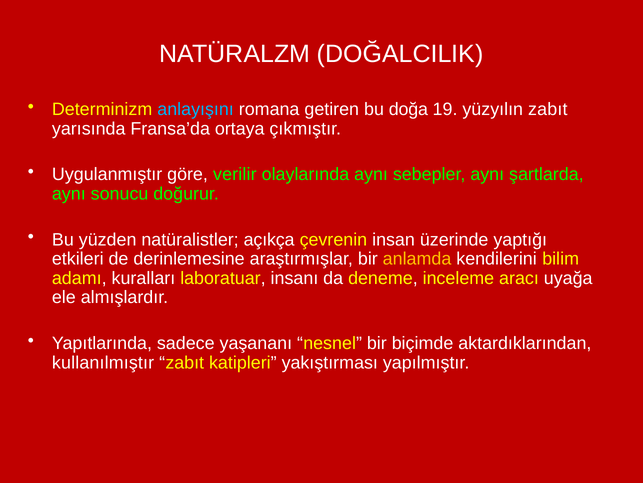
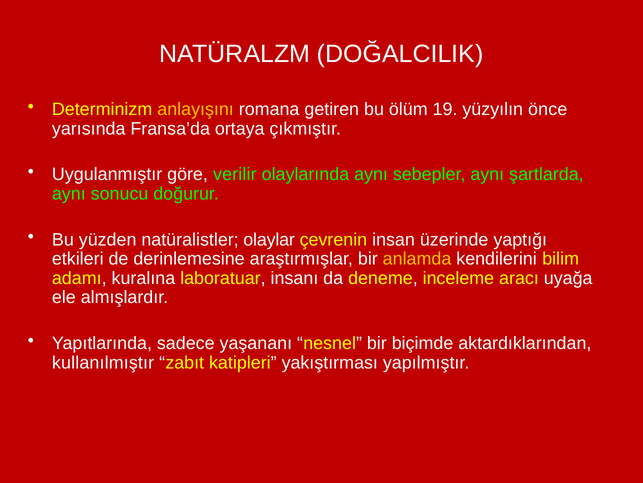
anlayışını colour: light blue -> yellow
doğa: doğa -> ölüm
yüzyılın zabıt: zabıt -> önce
açıkça: açıkça -> olaylar
kuralları: kuralları -> kuralına
